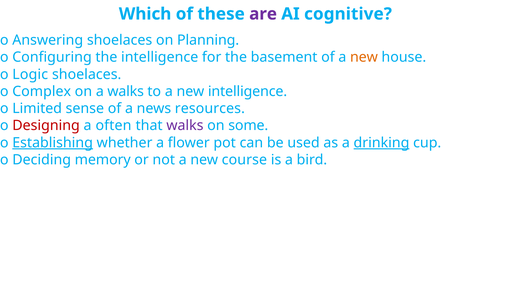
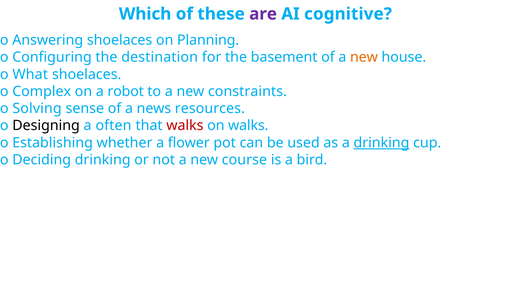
the intelligence: intelligence -> destination
Logic: Logic -> What
a walks: walks -> robot
new intelligence: intelligence -> constraints
Limited: Limited -> Solving
Designing colour: red -> black
walks at (185, 125) colour: purple -> red
on some: some -> walks
Establishing underline: present -> none
Deciding memory: memory -> drinking
